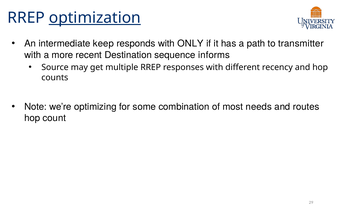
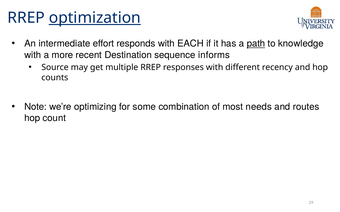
keep: keep -> effort
ONLY: ONLY -> EACH
path underline: none -> present
transmitter: transmitter -> knowledge
